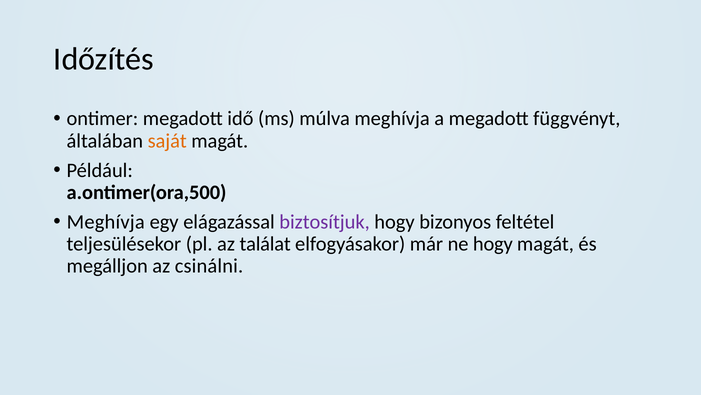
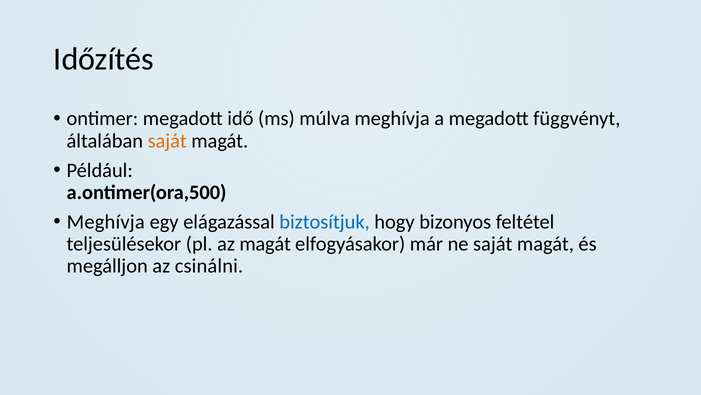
biztosítjuk colour: purple -> blue
az találat: találat -> magát
ne hogy: hogy -> saját
